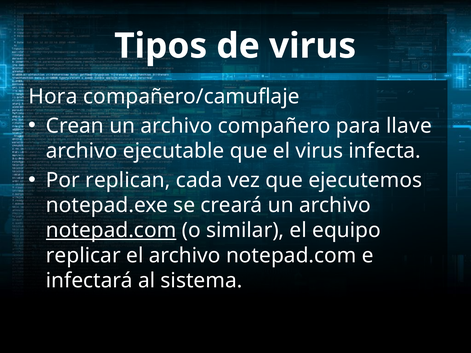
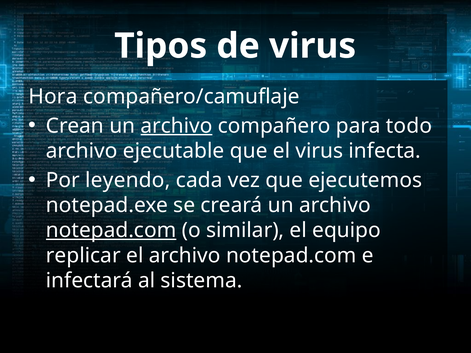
archivo at (177, 126) underline: none -> present
llave: llave -> todo
replican: replican -> leyendo
